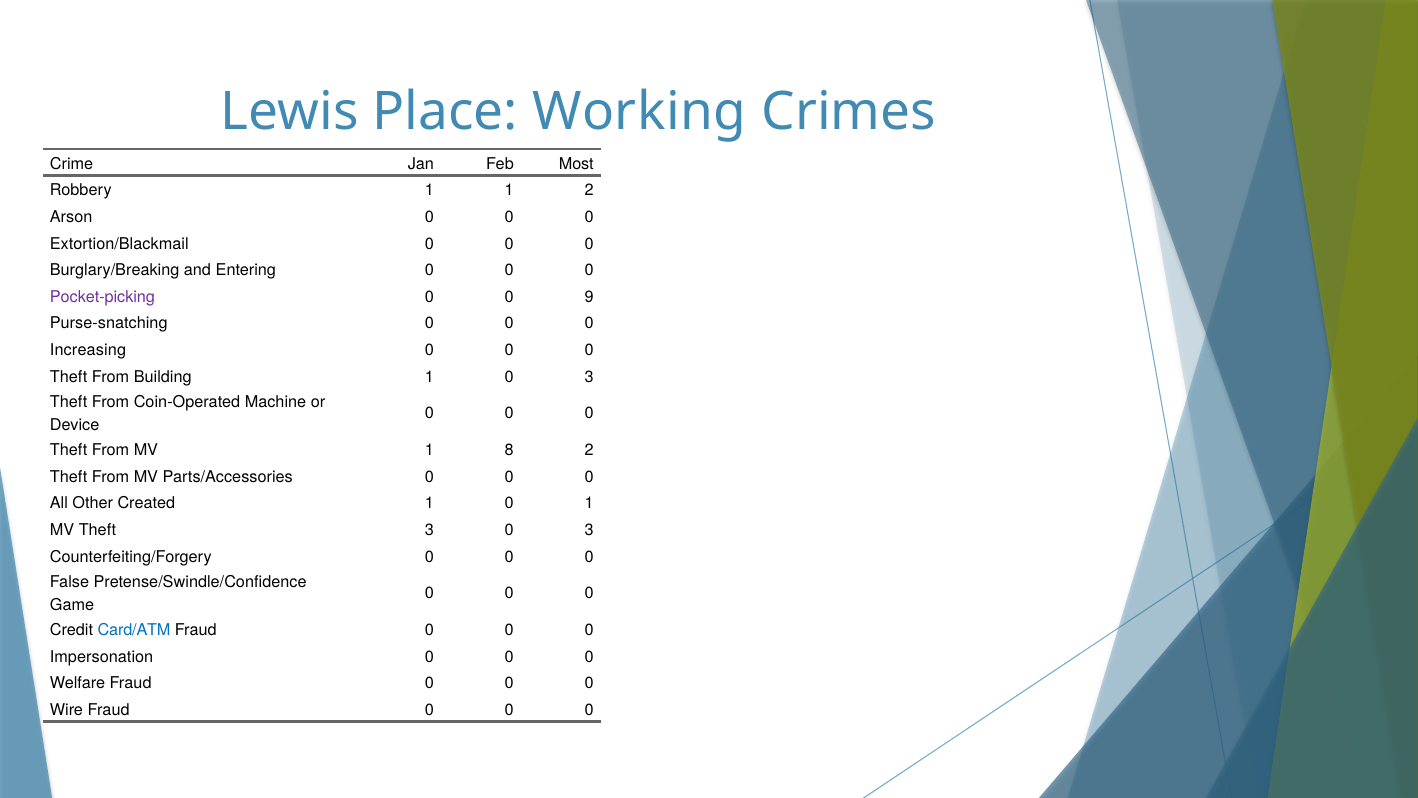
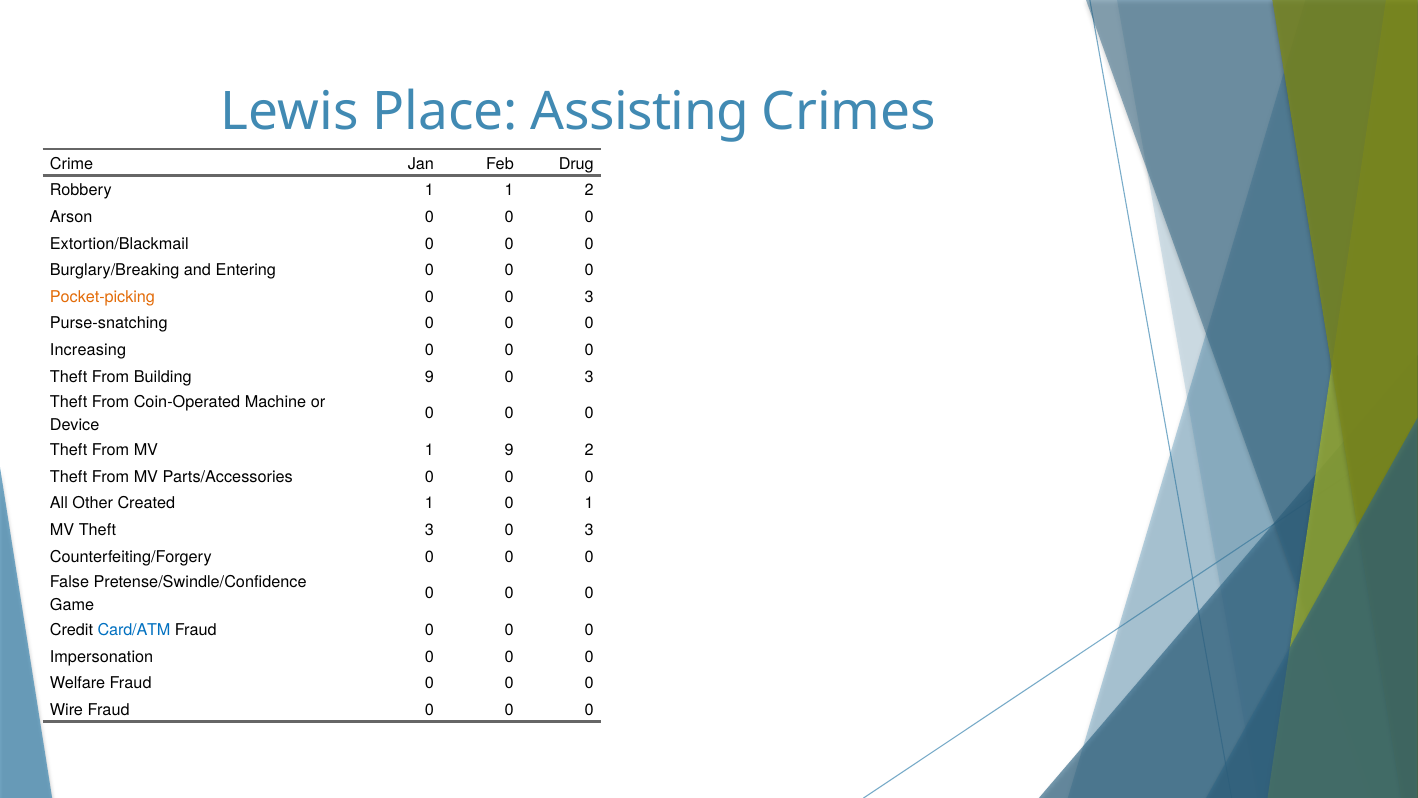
Working: Working -> Assisting
Most: Most -> Drug
Pocket-picking colour: purple -> orange
0 0 9: 9 -> 3
Building 1: 1 -> 9
1 8: 8 -> 9
